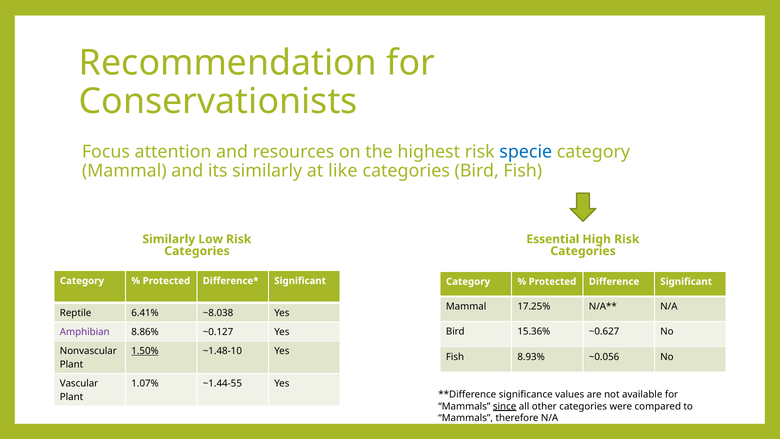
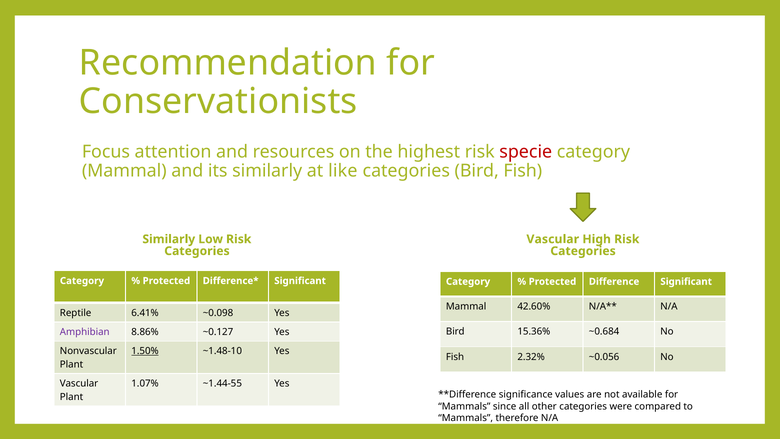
specie colour: blue -> red
Essential at (553, 239): Essential -> Vascular
17.25%: 17.25% -> 42.60%
~8.038: ~8.038 -> ~0.098
~0.627: ~0.627 -> ~0.684
8.93%: 8.93% -> 2.32%
since underline: present -> none
